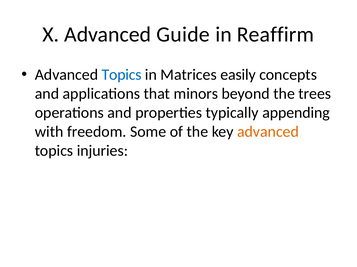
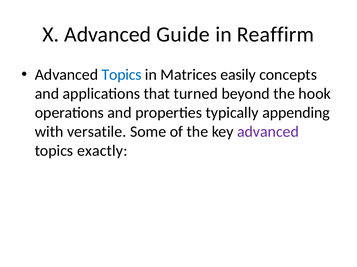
minors: minors -> turned
trees: trees -> hook
freedom: freedom -> versatile
advanced at (268, 132) colour: orange -> purple
injuries: injuries -> exactly
